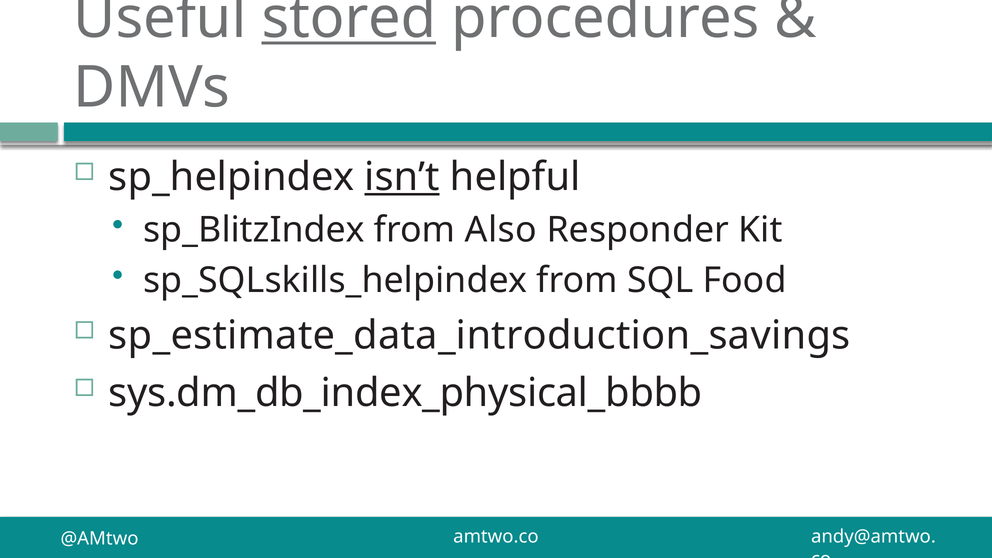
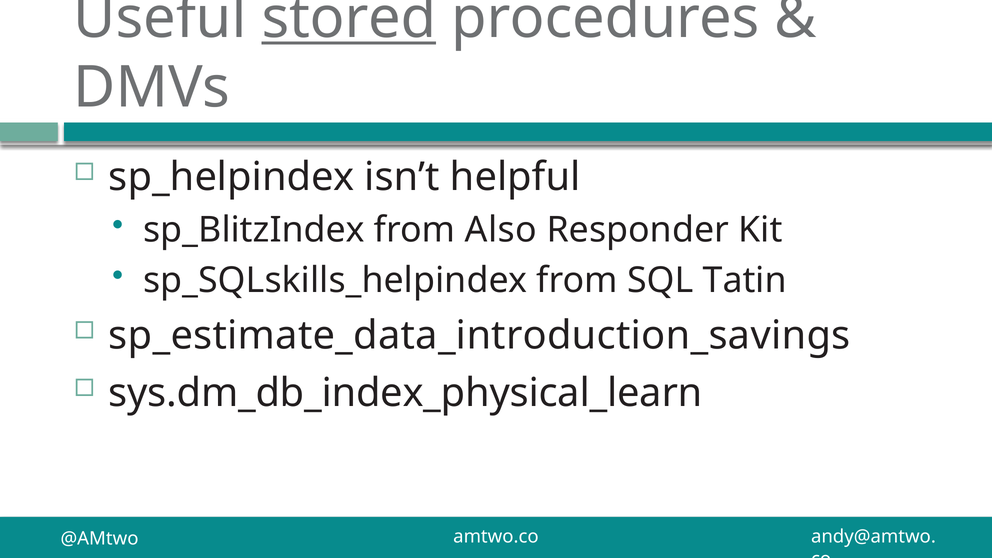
isn’t underline: present -> none
Food: Food -> Tatin
sys.dm_db_index_physical_bbbb: sys.dm_db_index_physical_bbbb -> sys.dm_db_index_physical_learn
